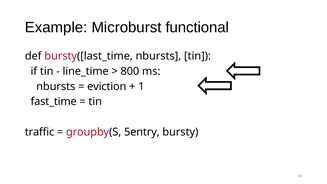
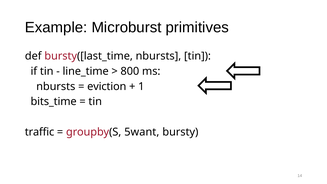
functional: functional -> primitives
fast_time: fast_time -> bits_time
5entry: 5entry -> 5want
